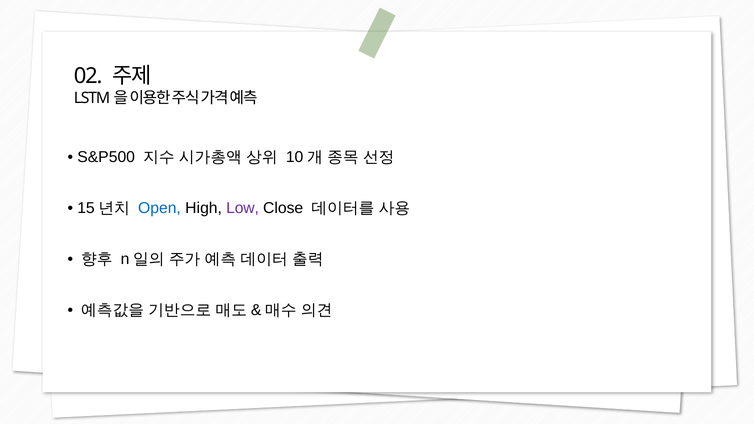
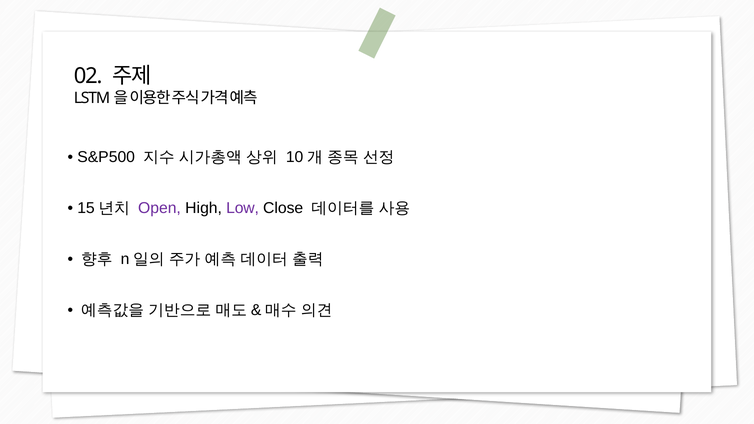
Open colour: blue -> purple
